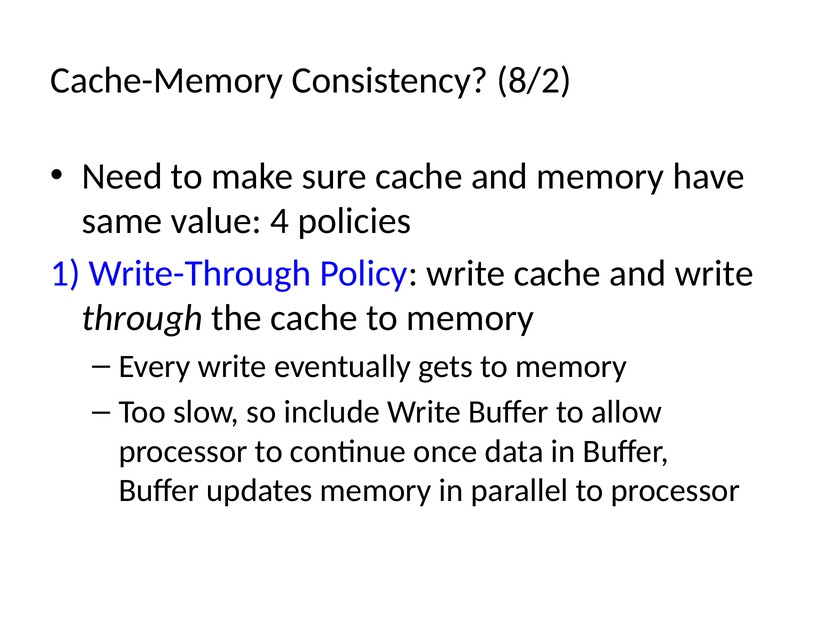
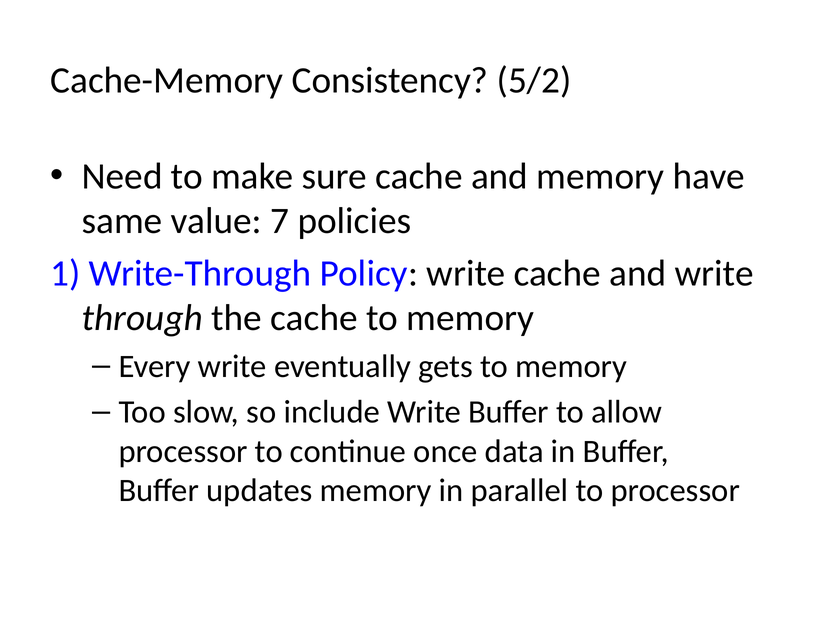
8/2: 8/2 -> 5/2
4: 4 -> 7
